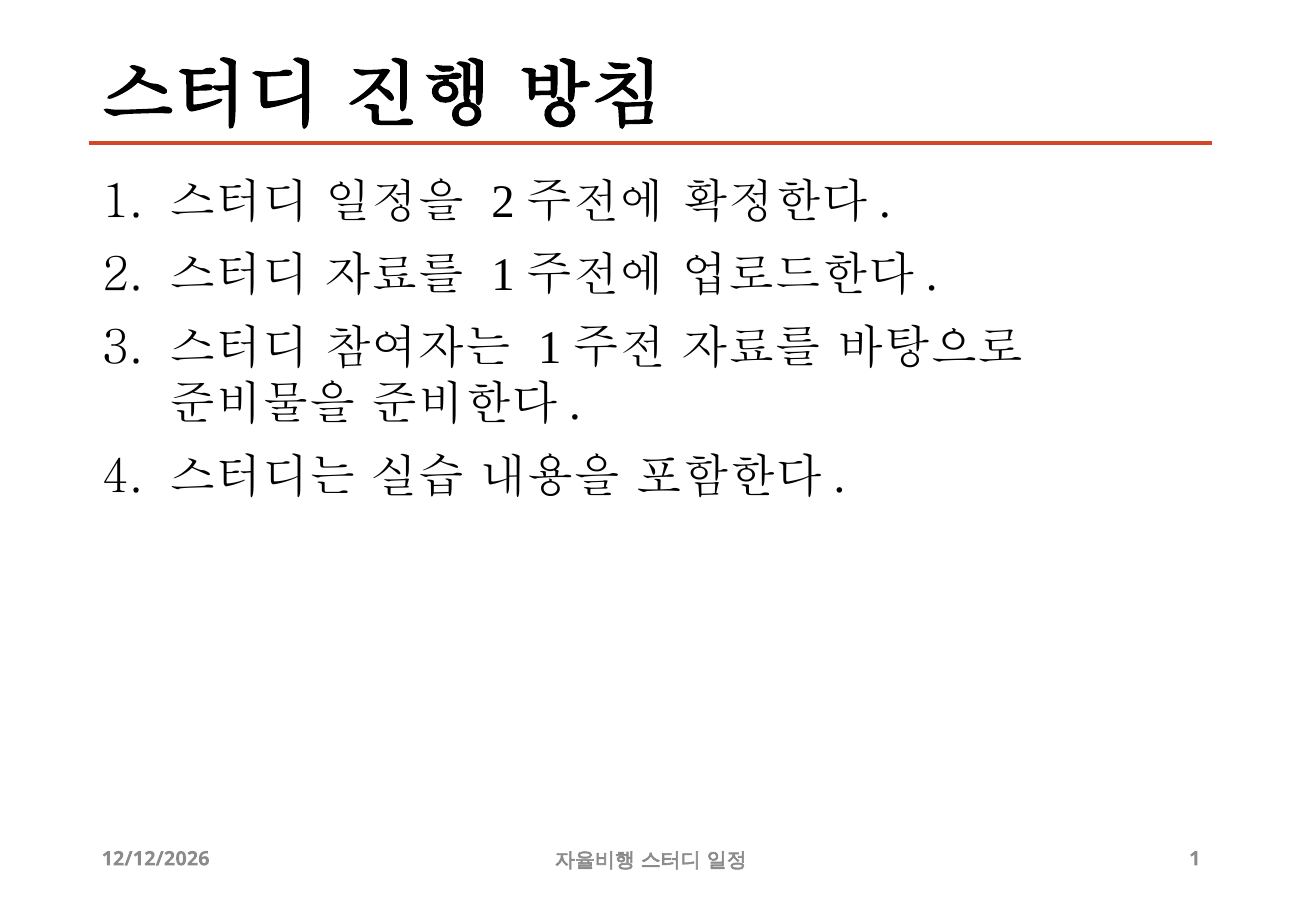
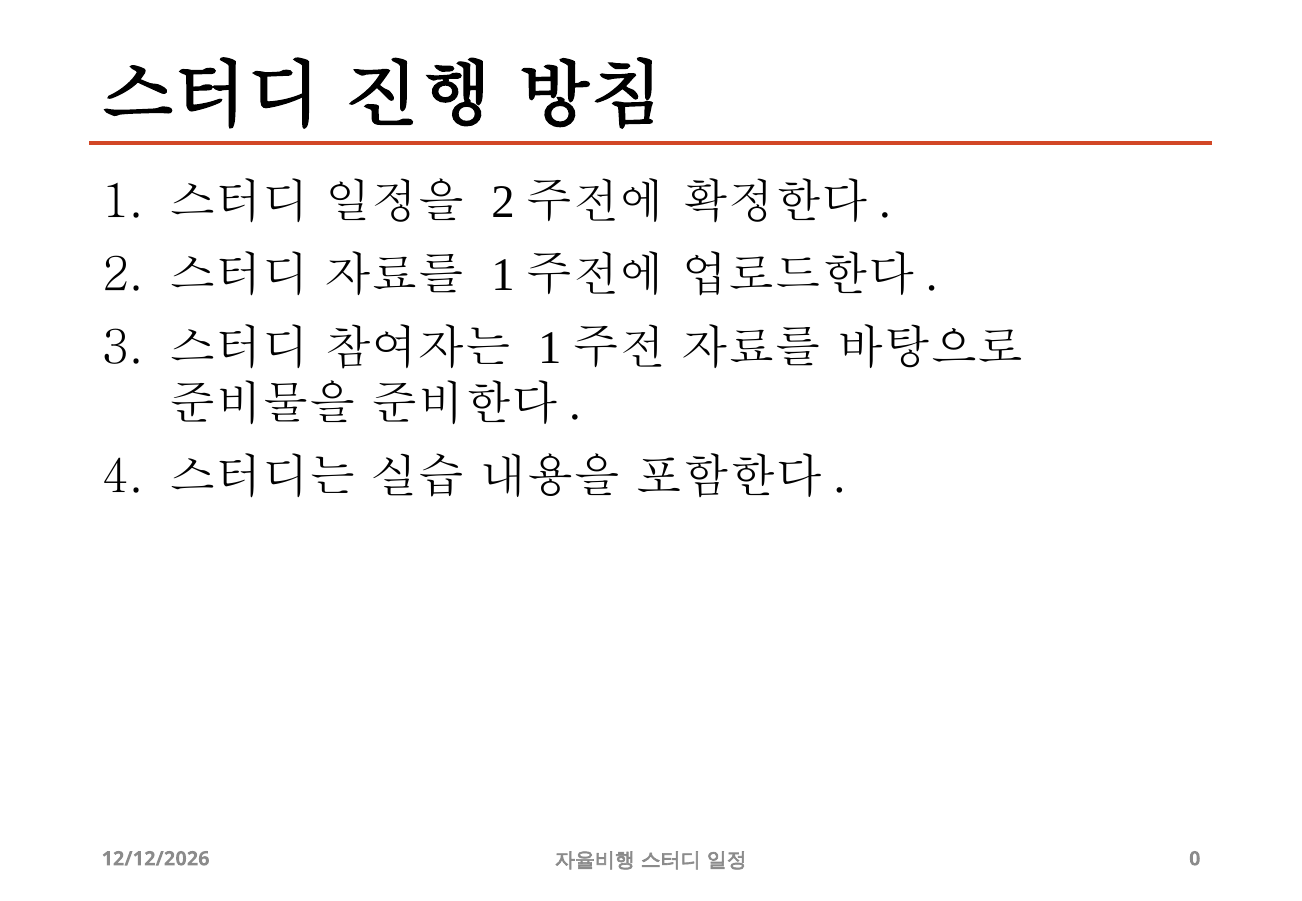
1 at (1195, 859): 1 -> 0
